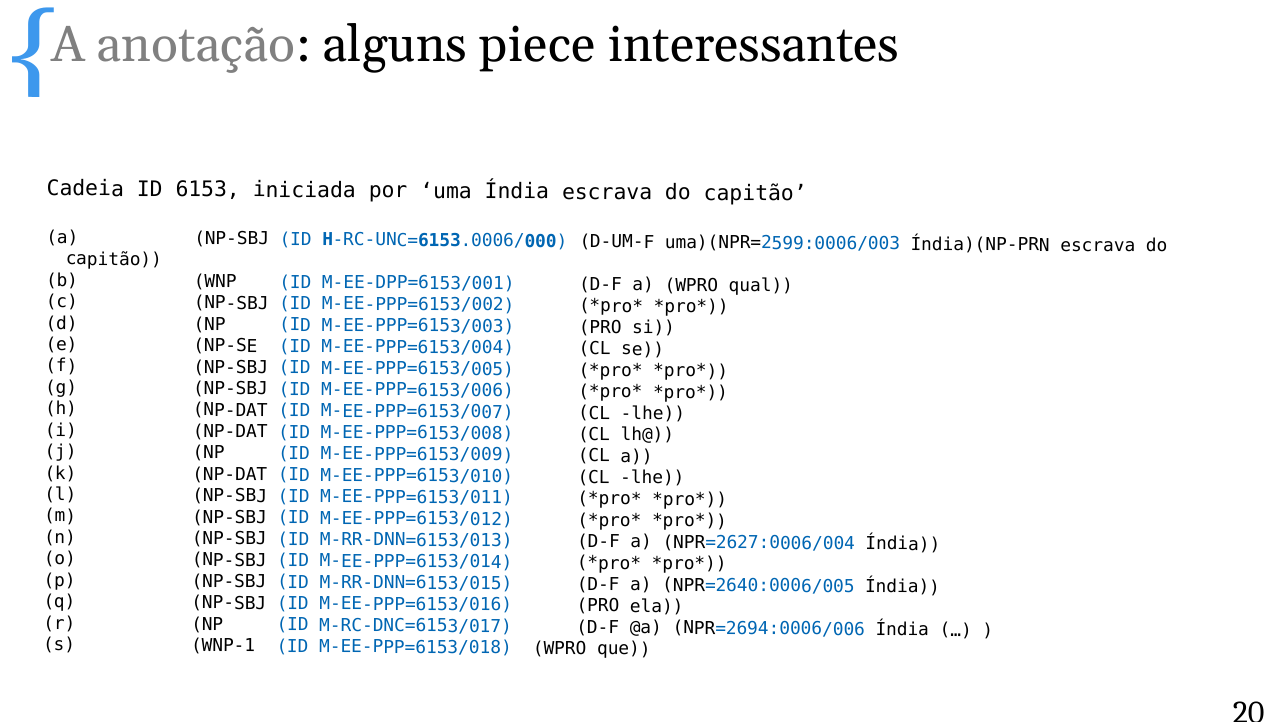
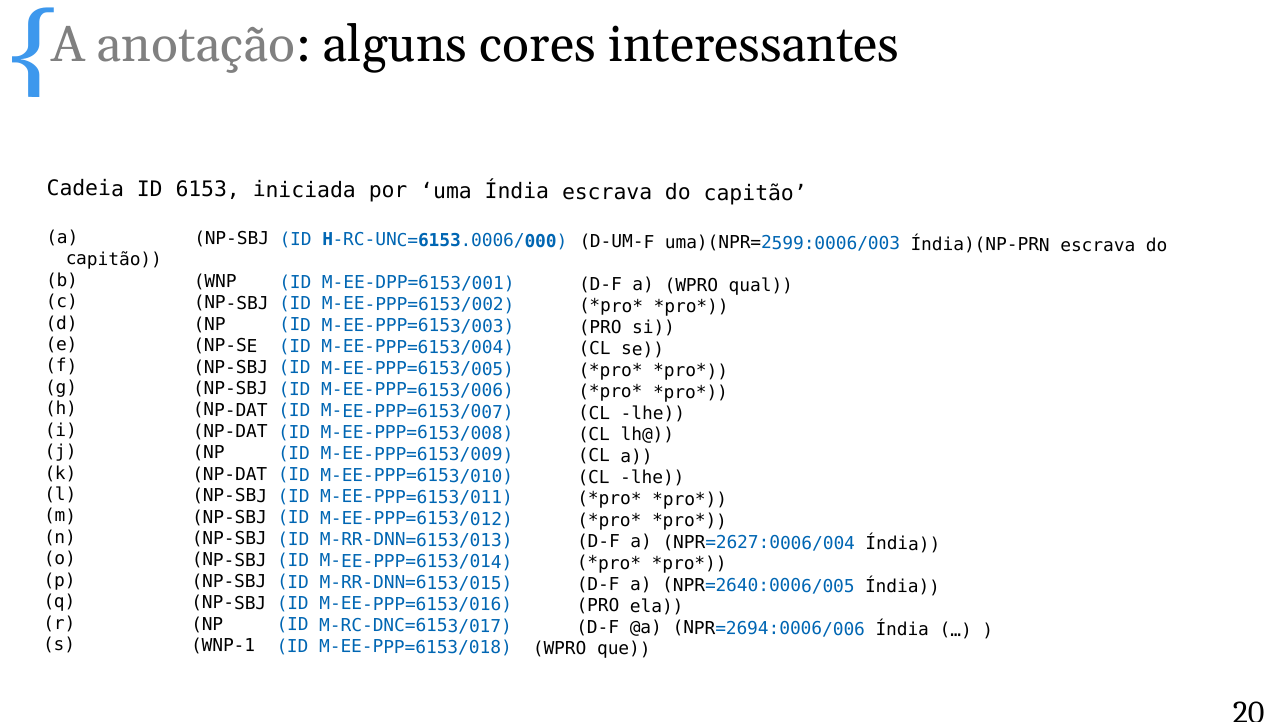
piece: piece -> cores
